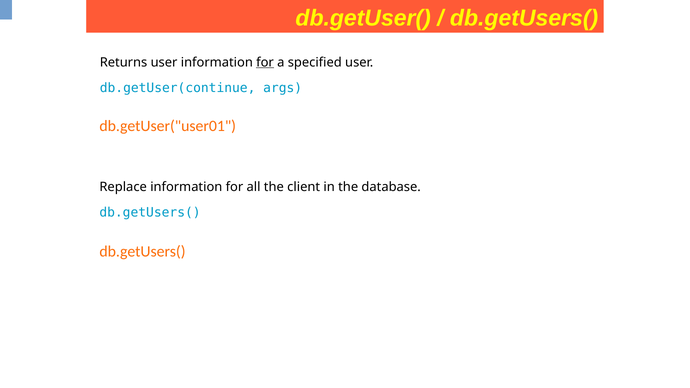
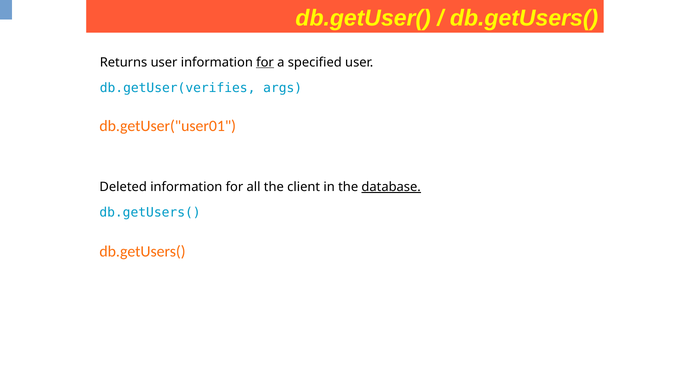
db.getUser(continue: db.getUser(continue -> db.getUser(verifies
Replace: Replace -> Deleted
database underline: none -> present
